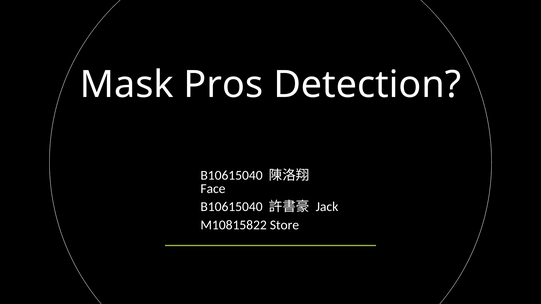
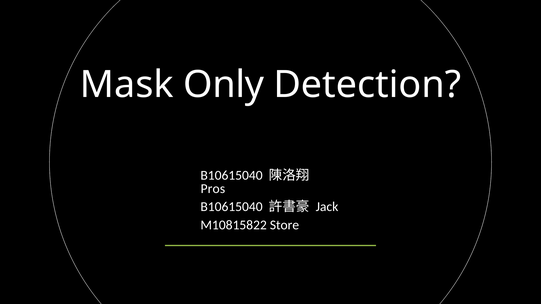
Pros: Pros -> Only
Face: Face -> Pros
